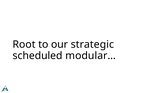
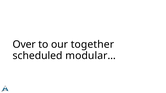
Root: Root -> Over
strategic: strategic -> together
